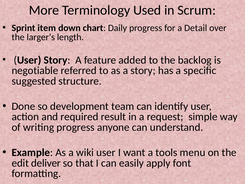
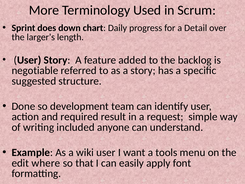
item: item -> does
writing progress: progress -> included
deliver: deliver -> where
